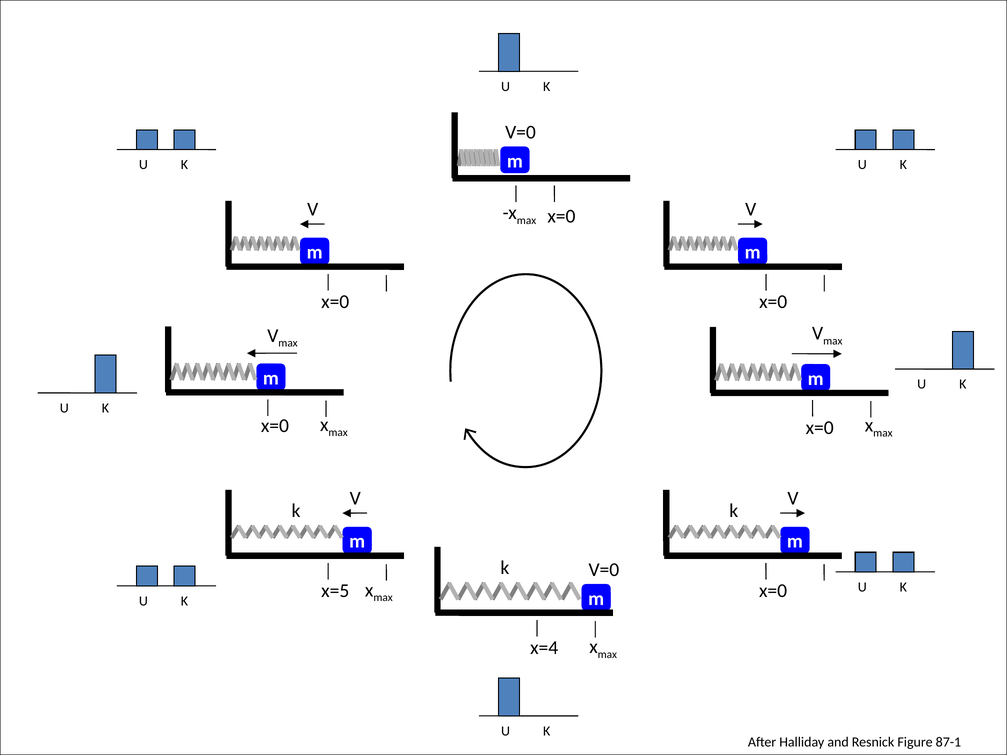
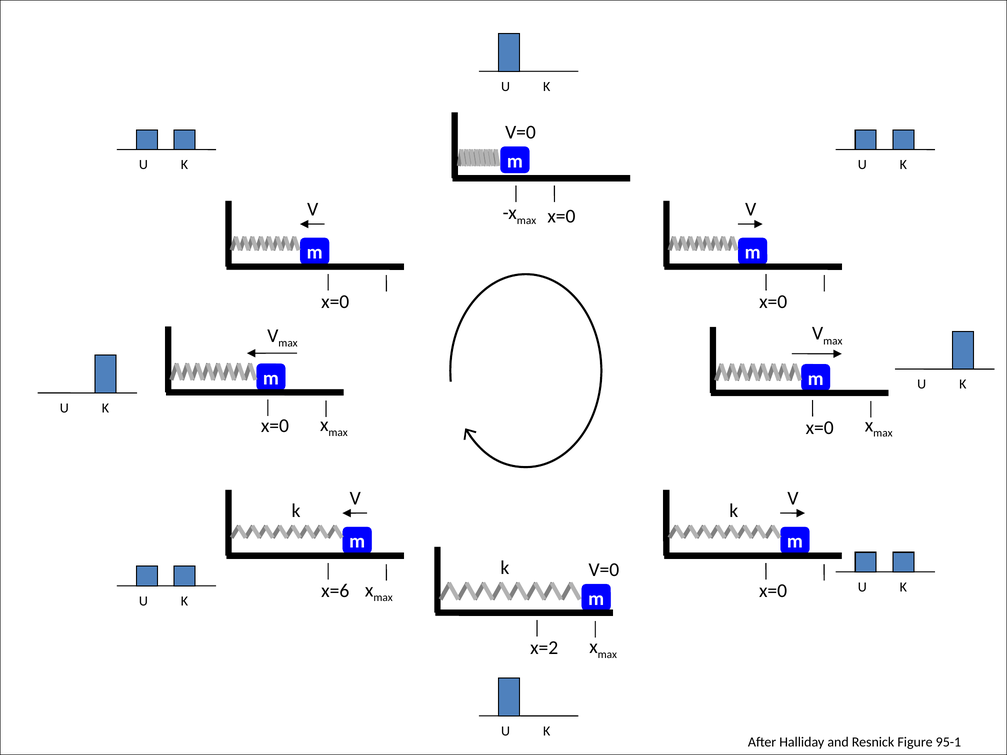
x=5: x=5 -> x=6
x=4: x=4 -> x=2
87-1: 87-1 -> 95-1
